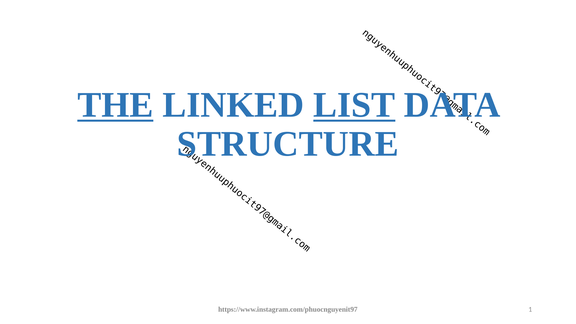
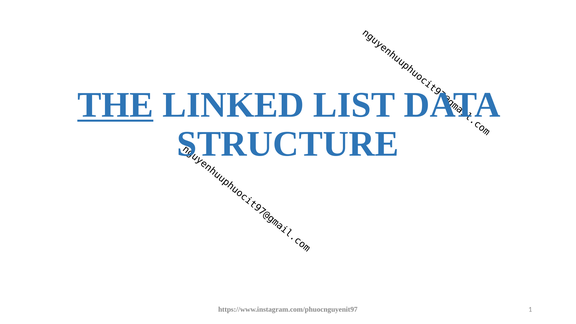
LIST underline: present -> none
